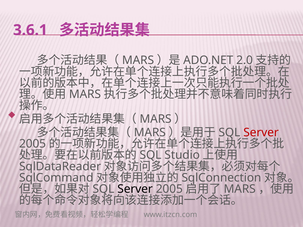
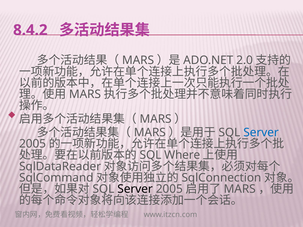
3.6.1: 3.6.1 -> 8.4.2
Server at (261, 133) colour: red -> blue
Studio: Studio -> Where
